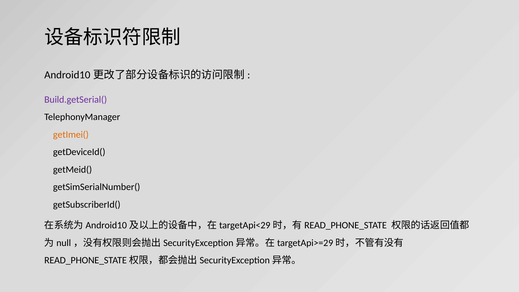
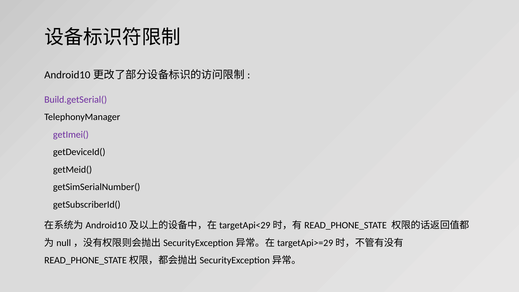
getImei( colour: orange -> purple
